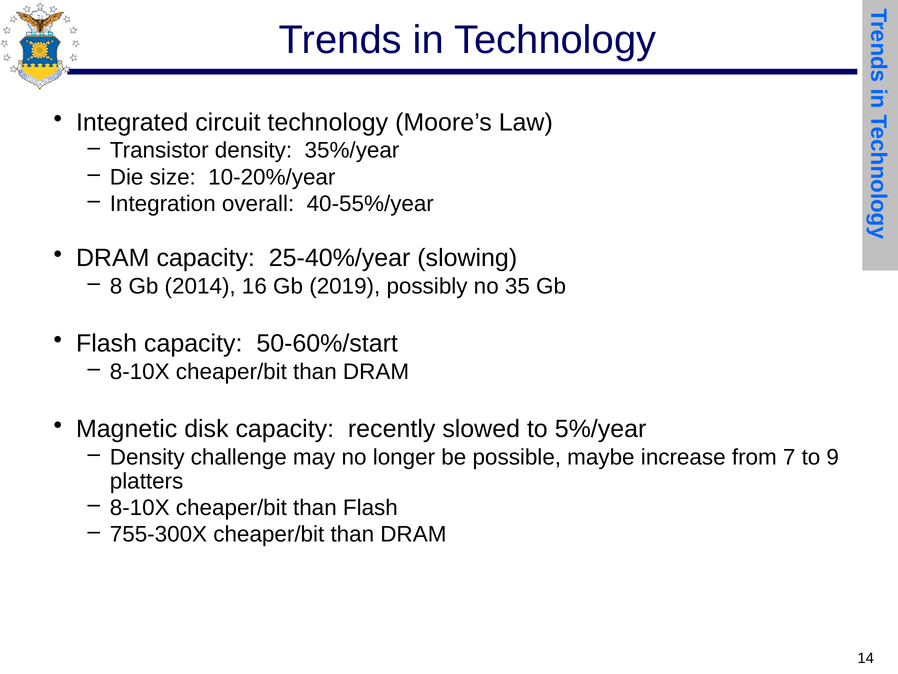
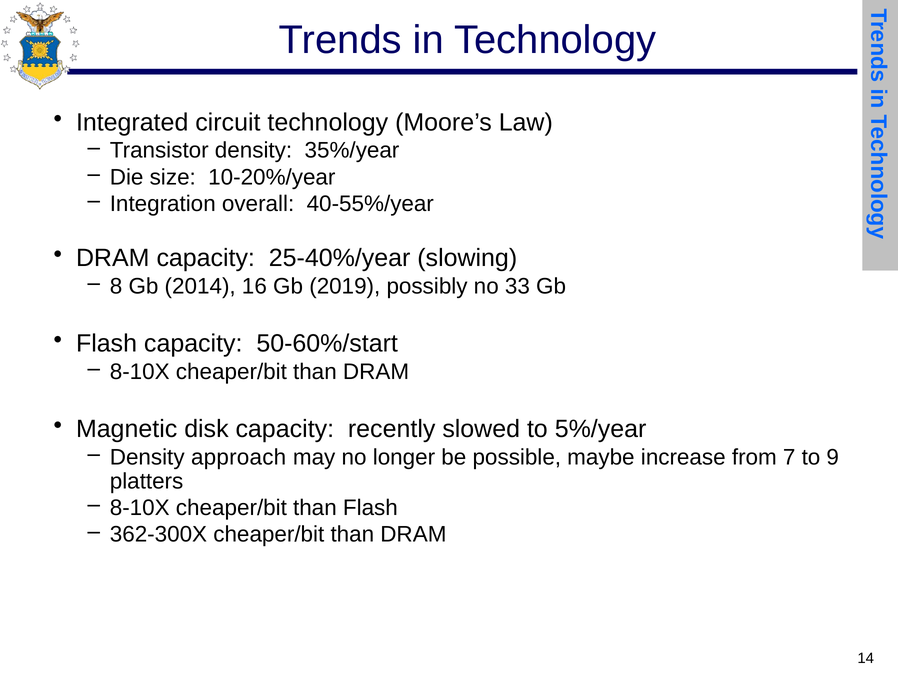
35: 35 -> 33
challenge: challenge -> approach
755-300X: 755-300X -> 362-300X
